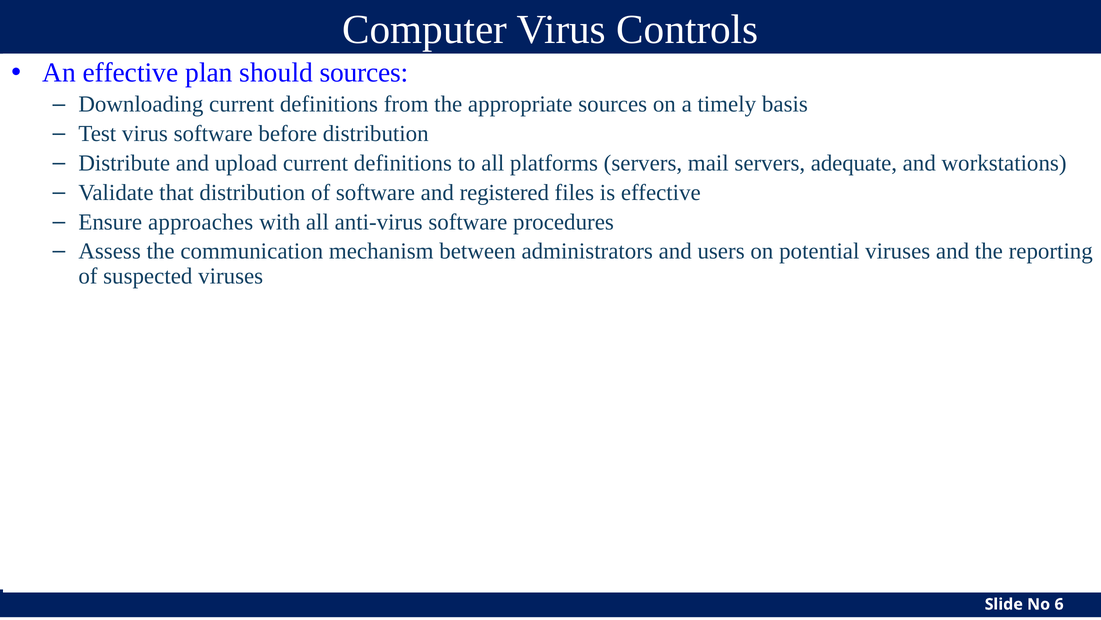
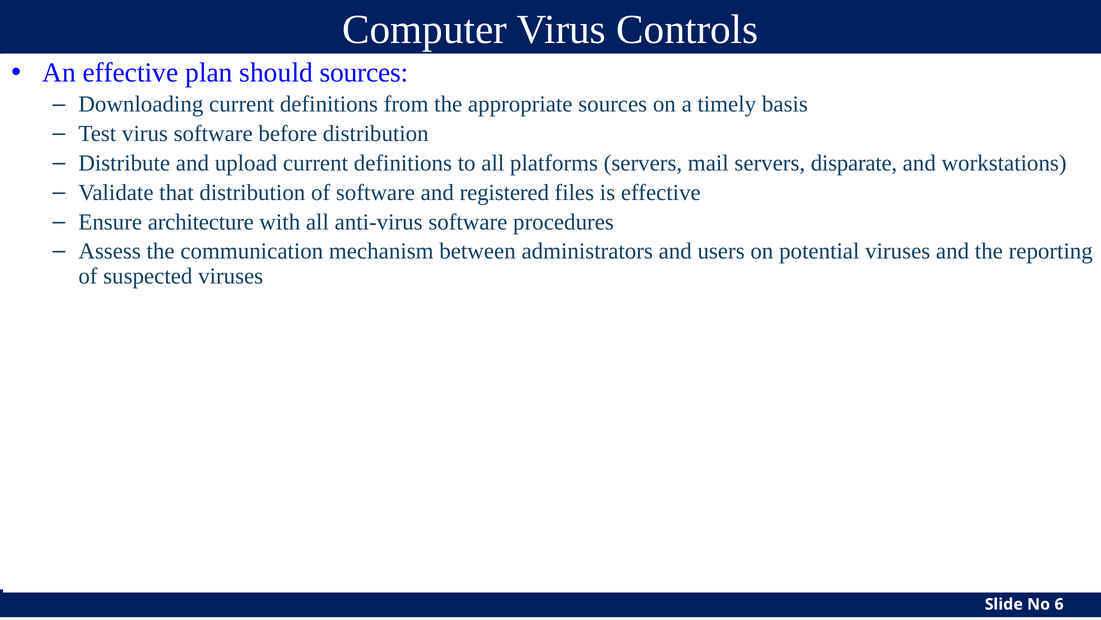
adequate: adequate -> disparate
approaches: approaches -> architecture
